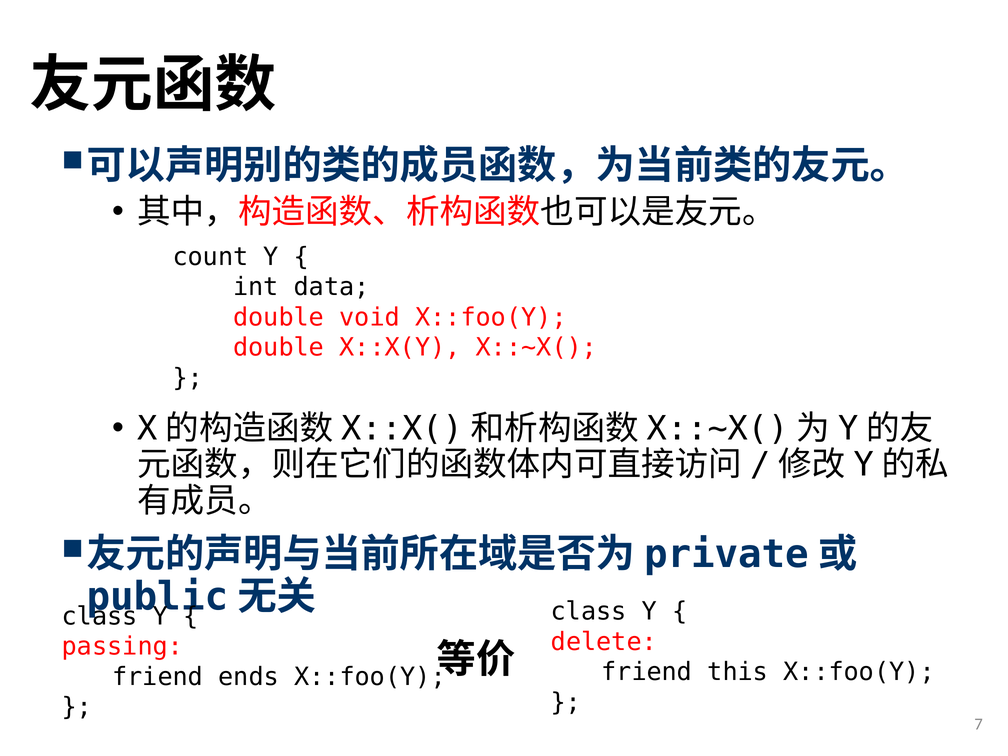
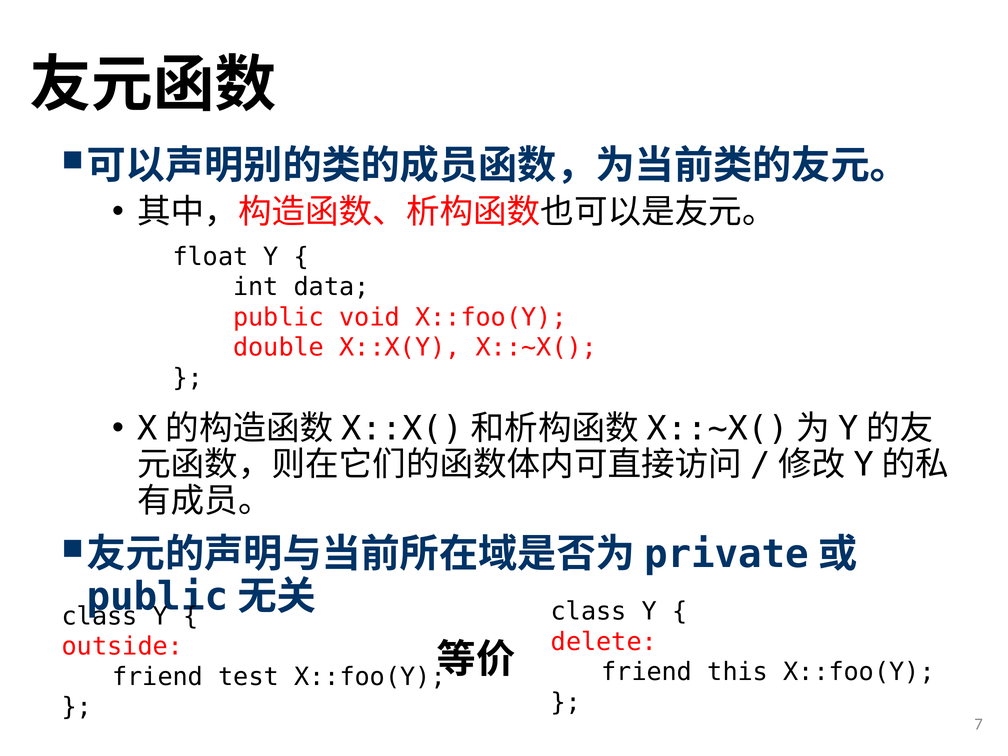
count: count -> float
double at (279, 317): double -> public
passing: passing -> outside
ends: ends -> test
